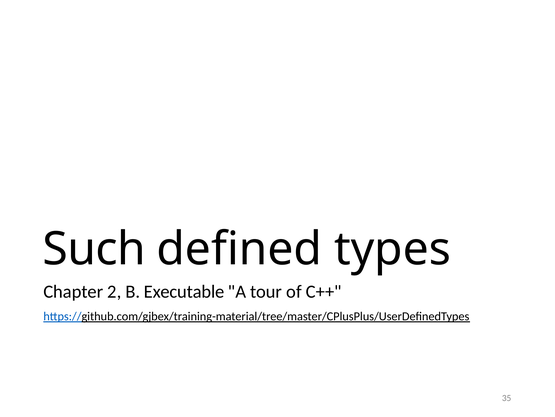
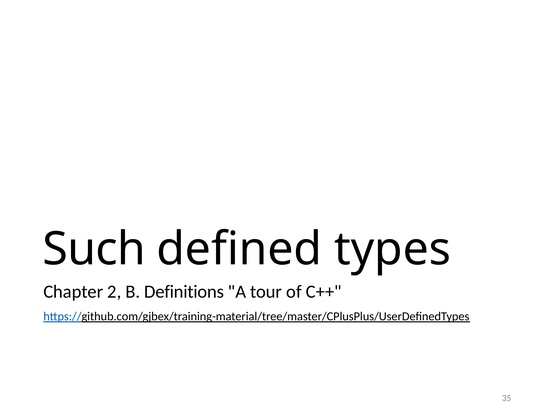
Executable: Executable -> Definitions
